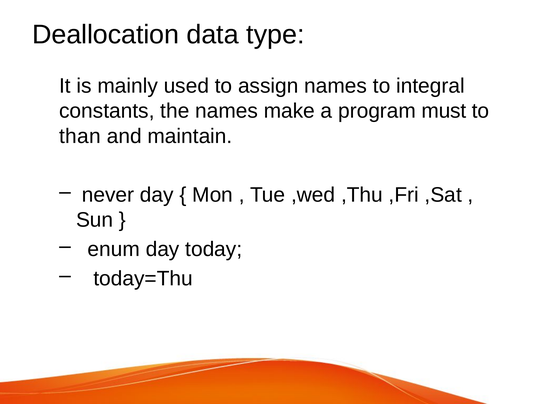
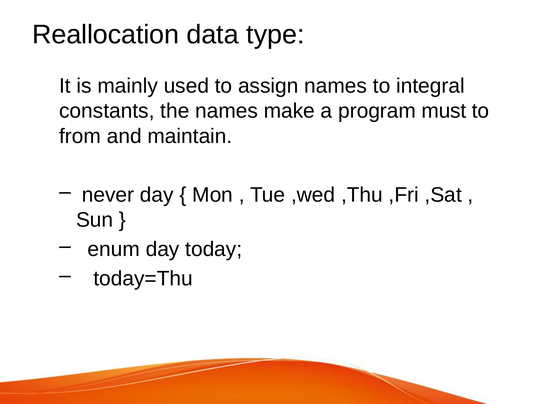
Deallocation: Deallocation -> Reallocation
than: than -> from
